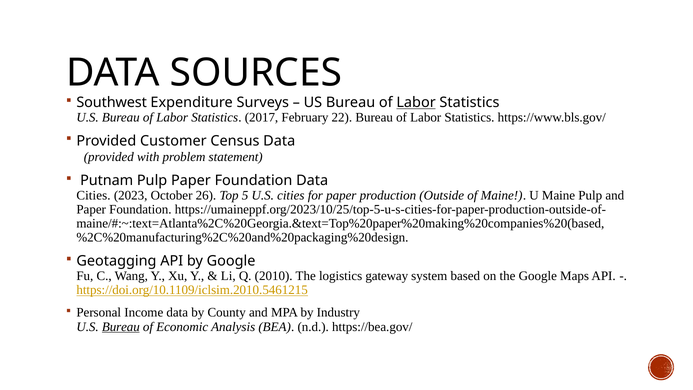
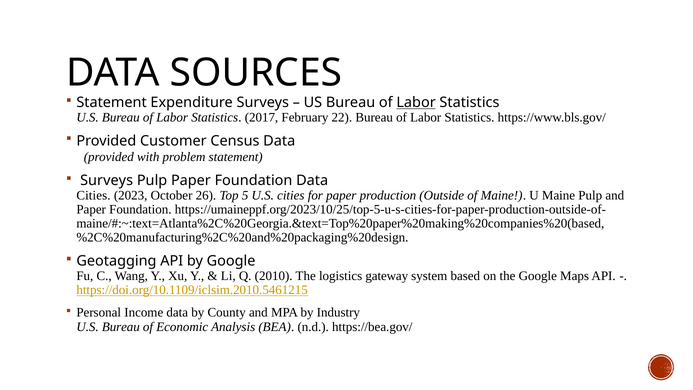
Southwest at (112, 102): Southwest -> Statement
Putnam at (107, 181): Putnam -> Surveys
Bureau at (121, 327) underline: present -> none
